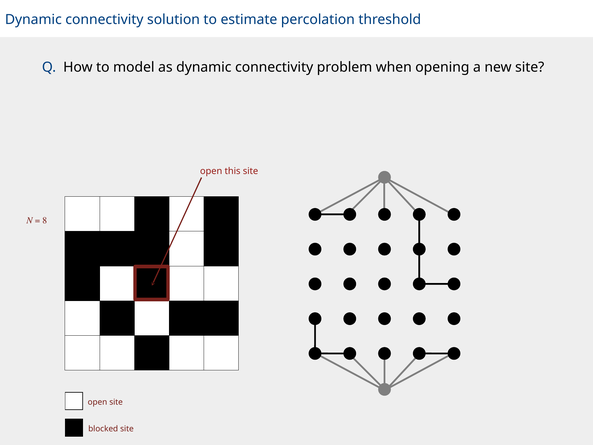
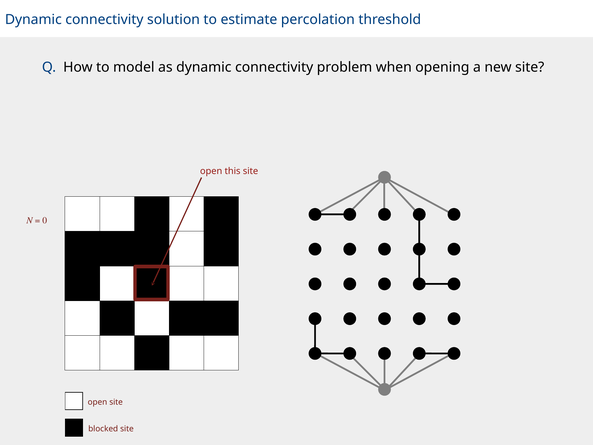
8: 8 -> 0
